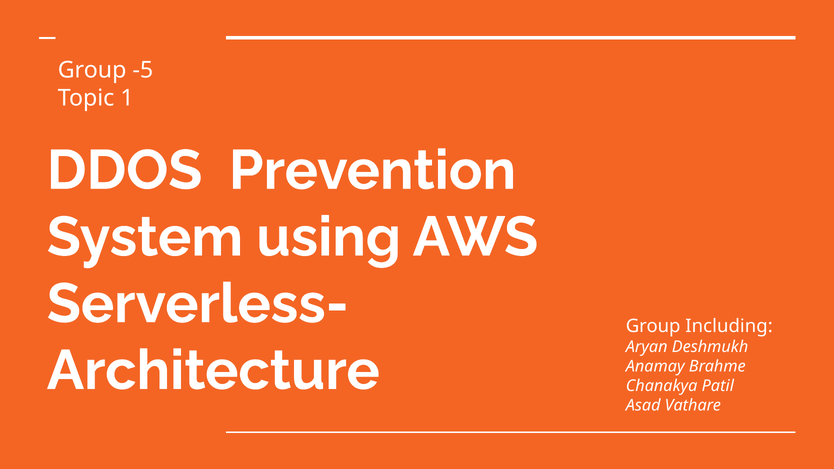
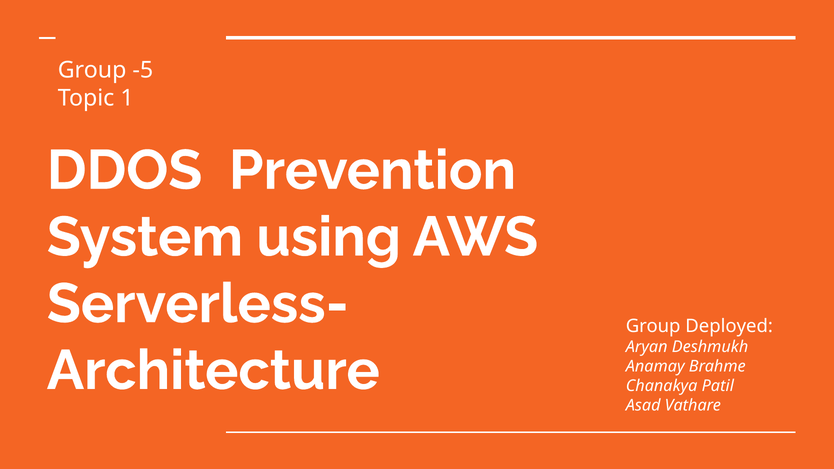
Including: Including -> Deployed
